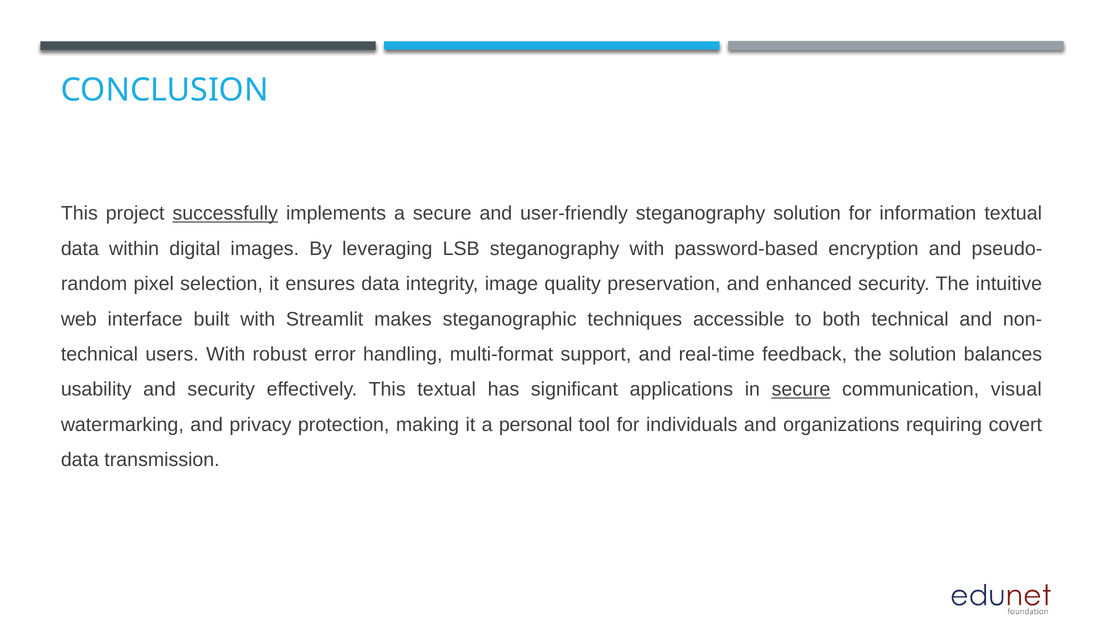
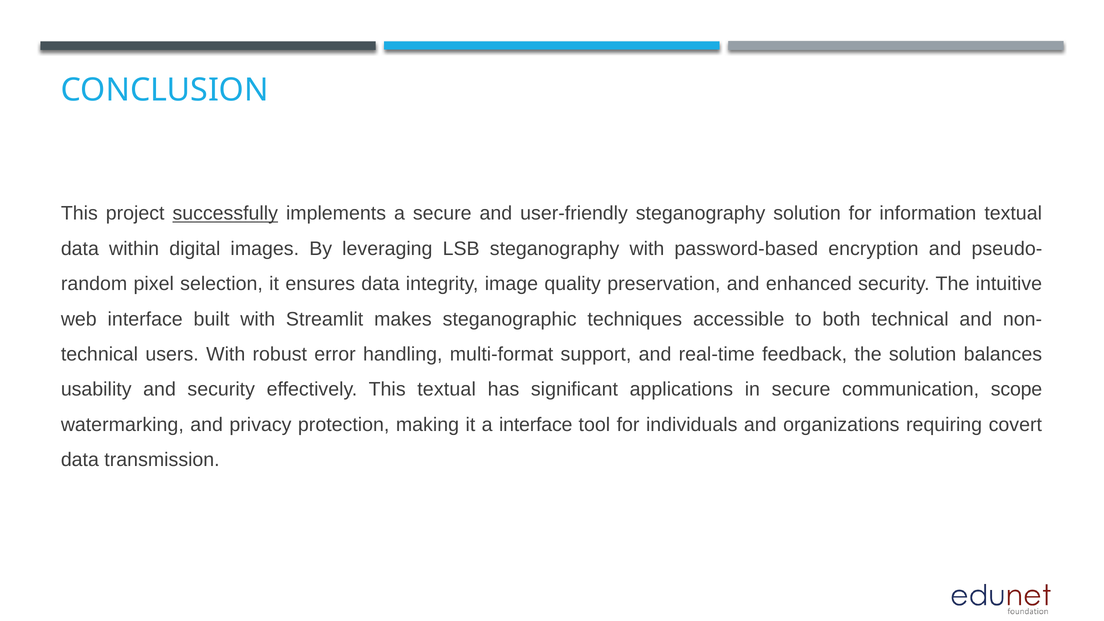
secure at (801, 390) underline: present -> none
visual: visual -> scope
a personal: personal -> interface
